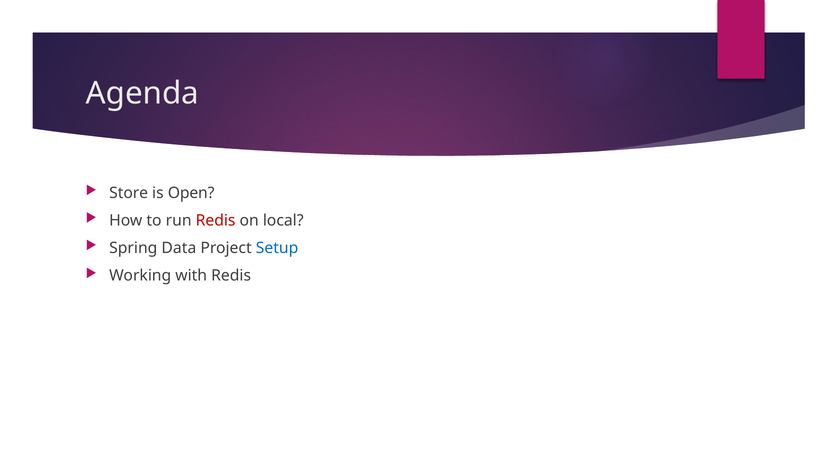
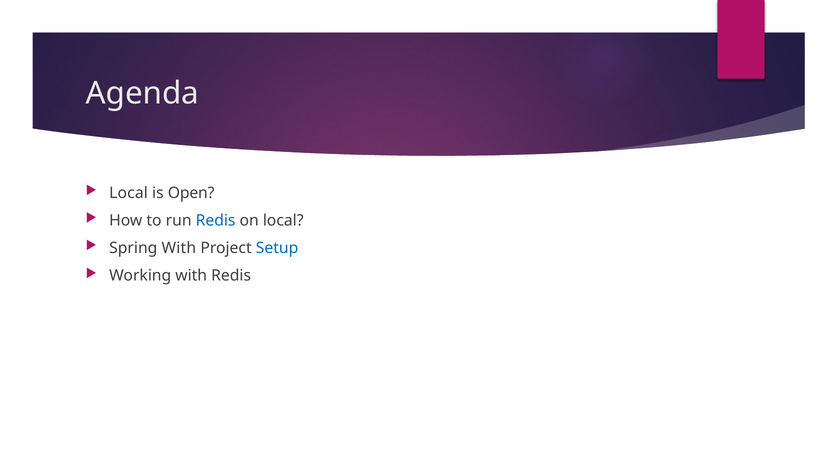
Store at (129, 193): Store -> Local
Redis at (216, 220) colour: red -> blue
Spring Data: Data -> With
